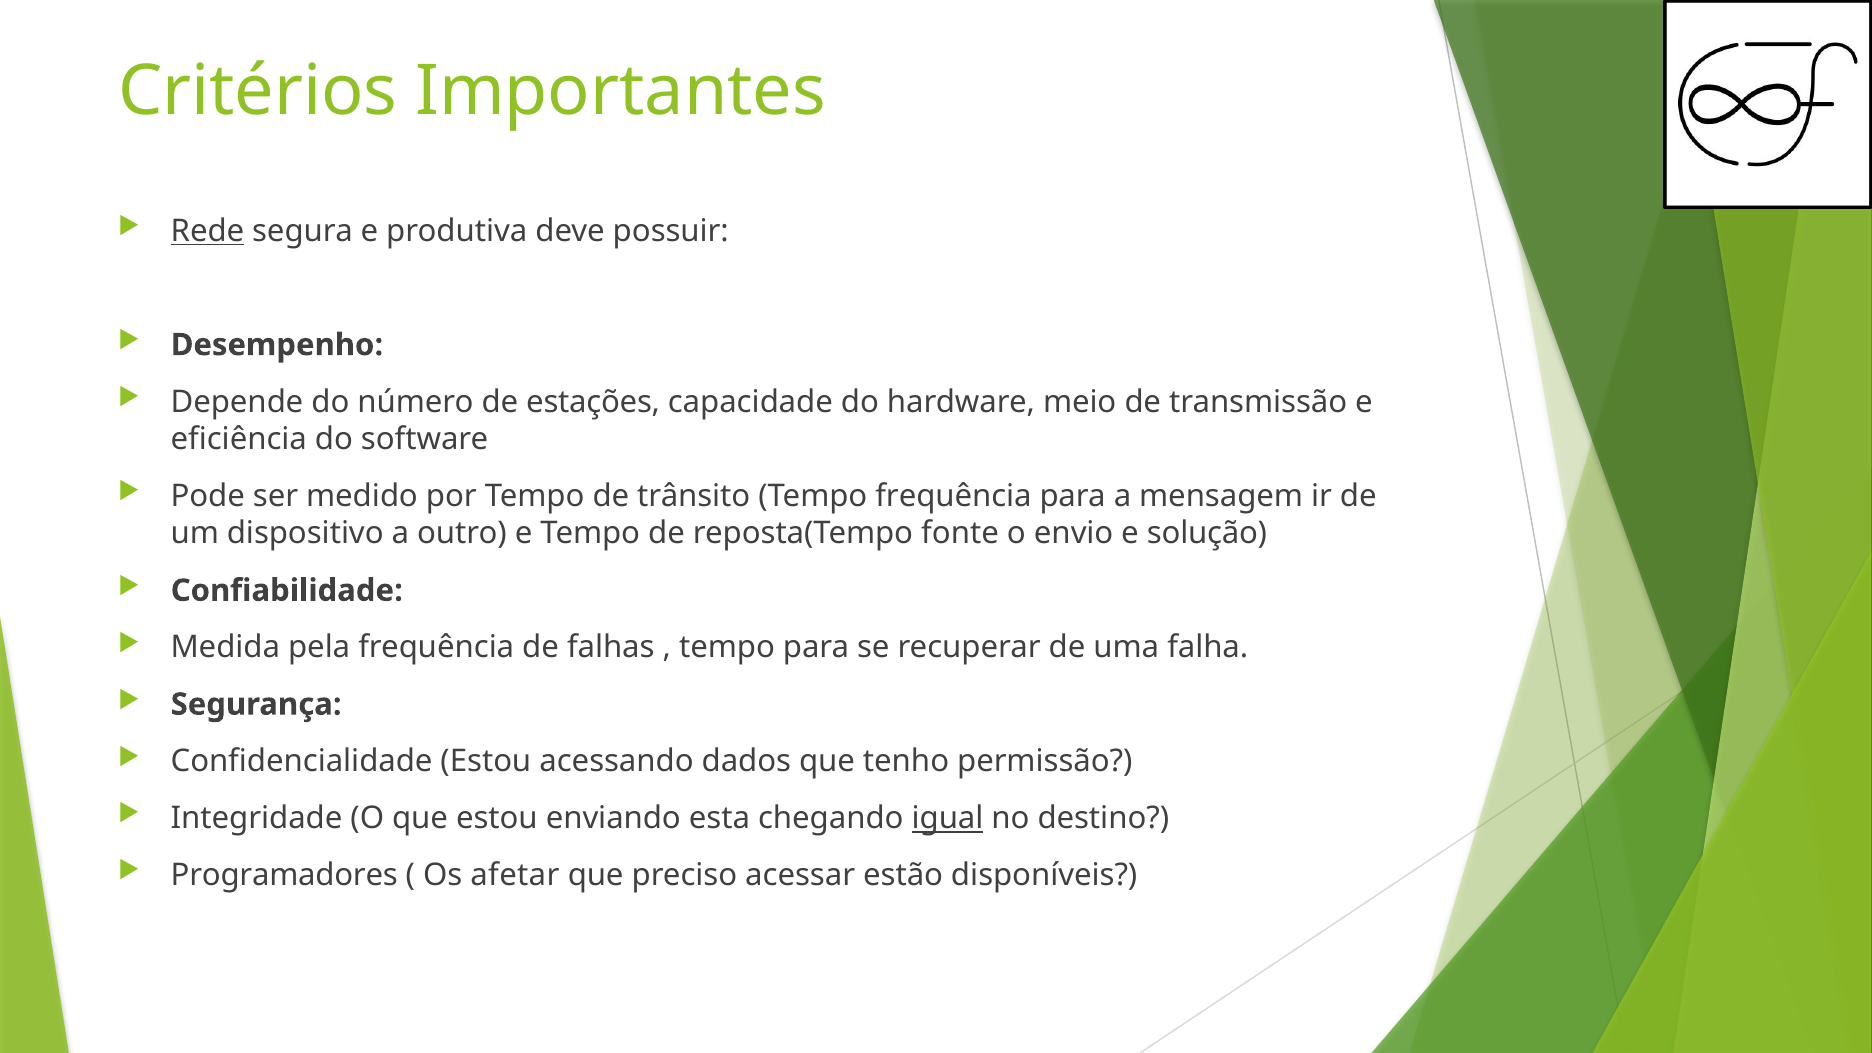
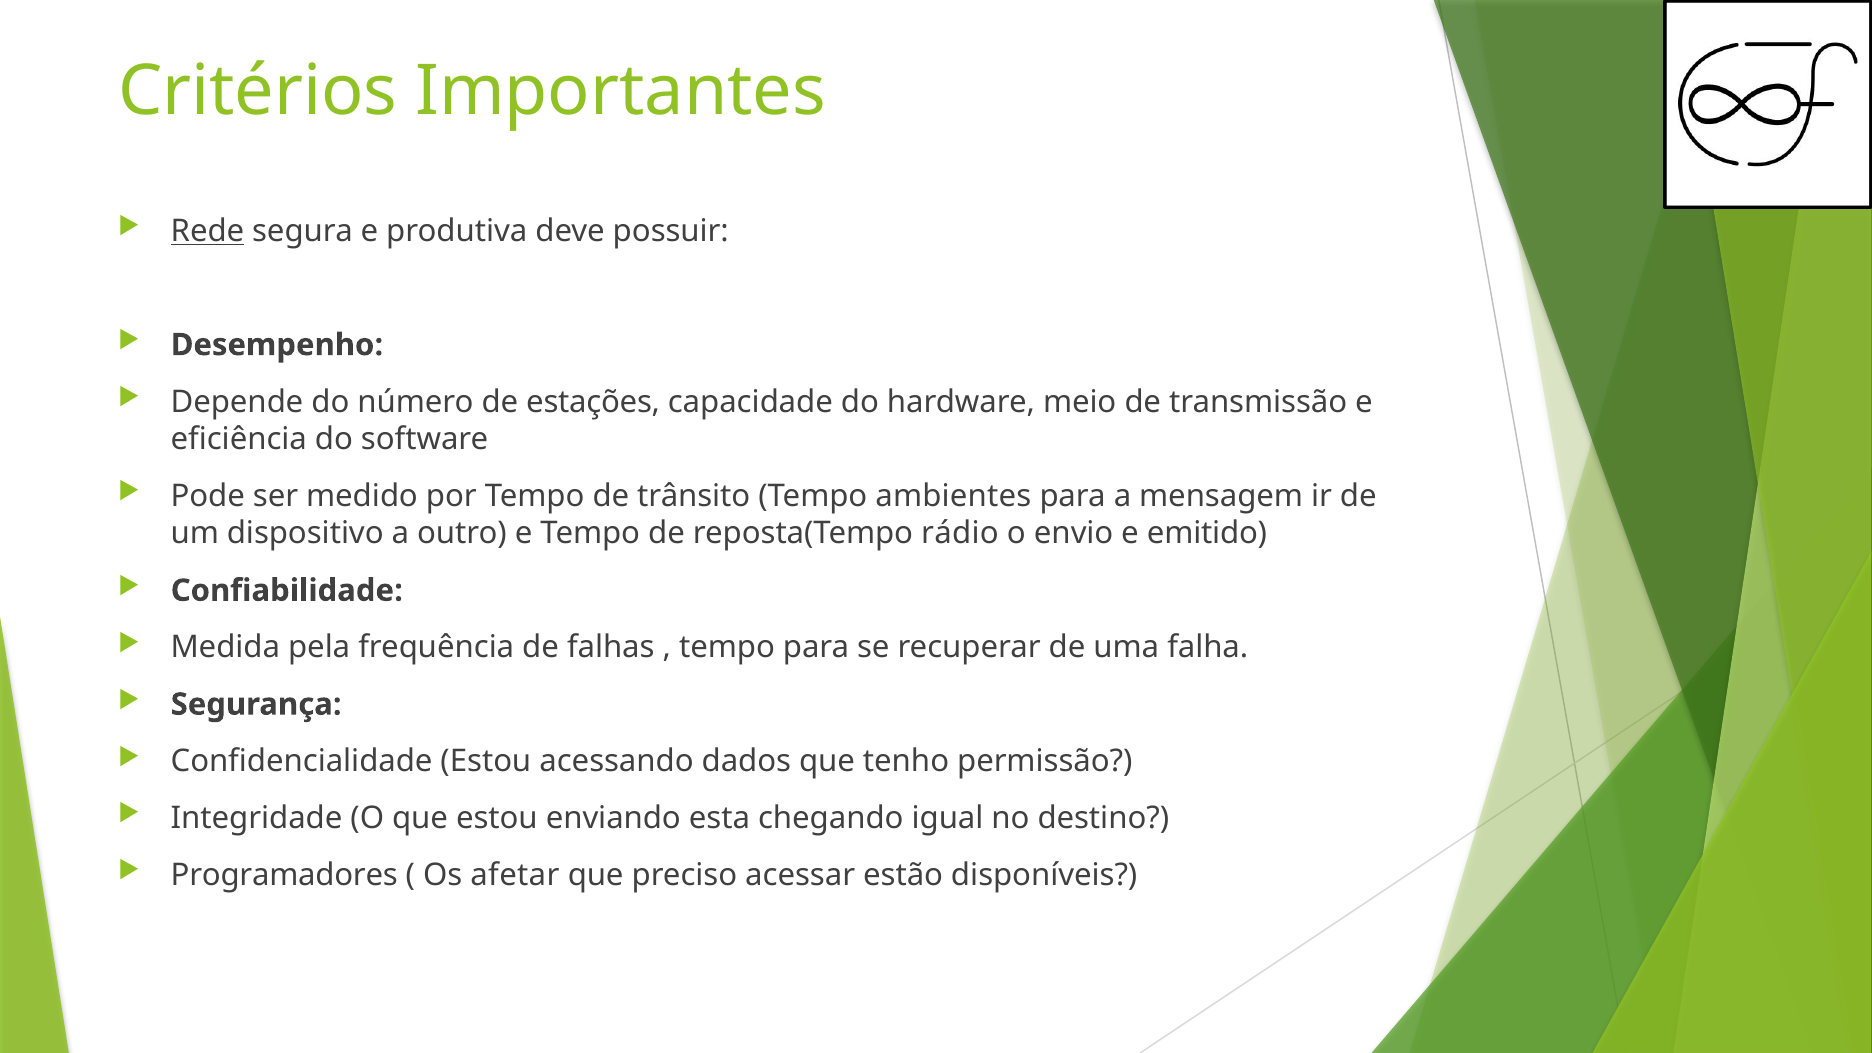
Tempo frequência: frequência -> ambientes
fonte: fonte -> rádio
solução: solução -> emitido
igual underline: present -> none
